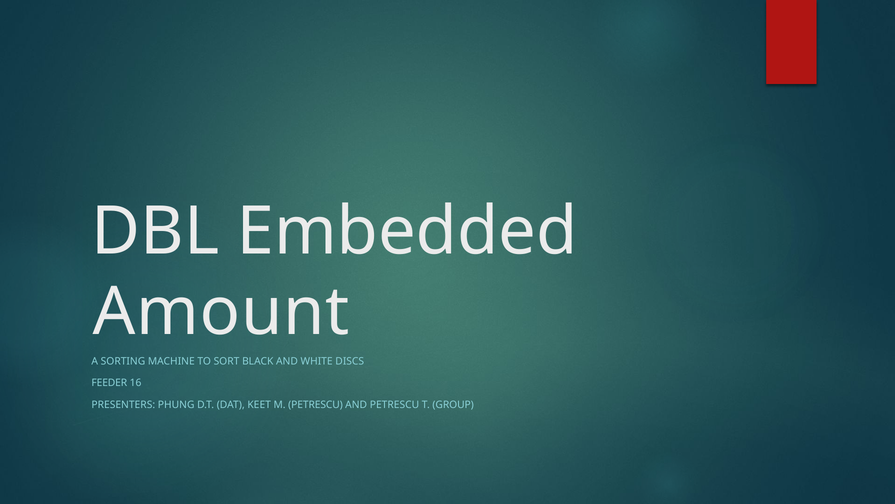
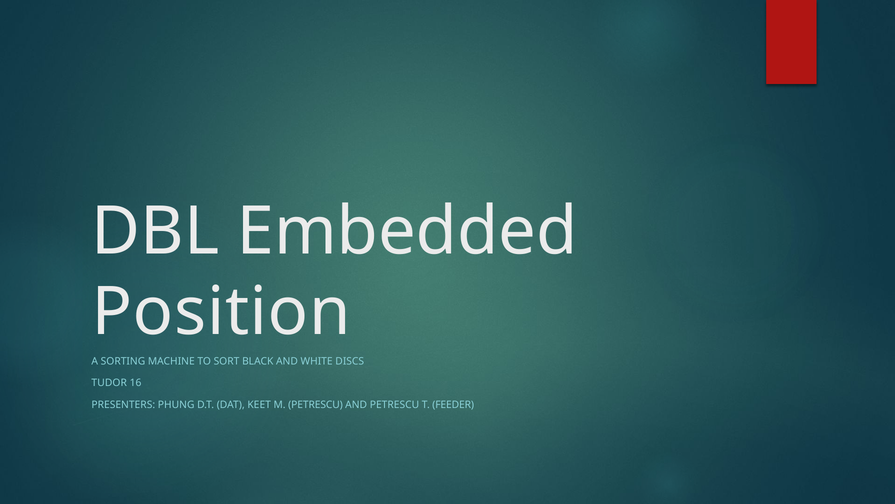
Amount: Amount -> Position
FEEDER: FEEDER -> TUDOR
GROUP: GROUP -> FEEDER
